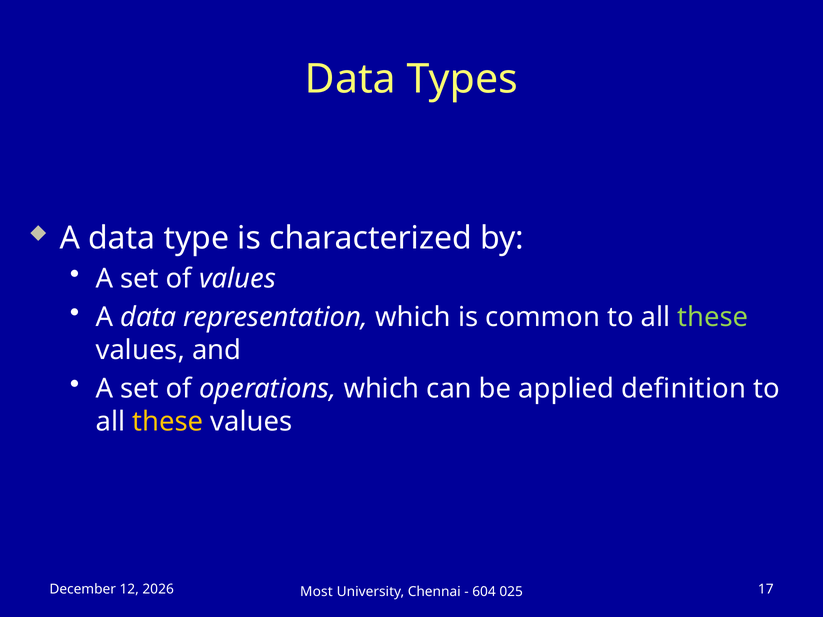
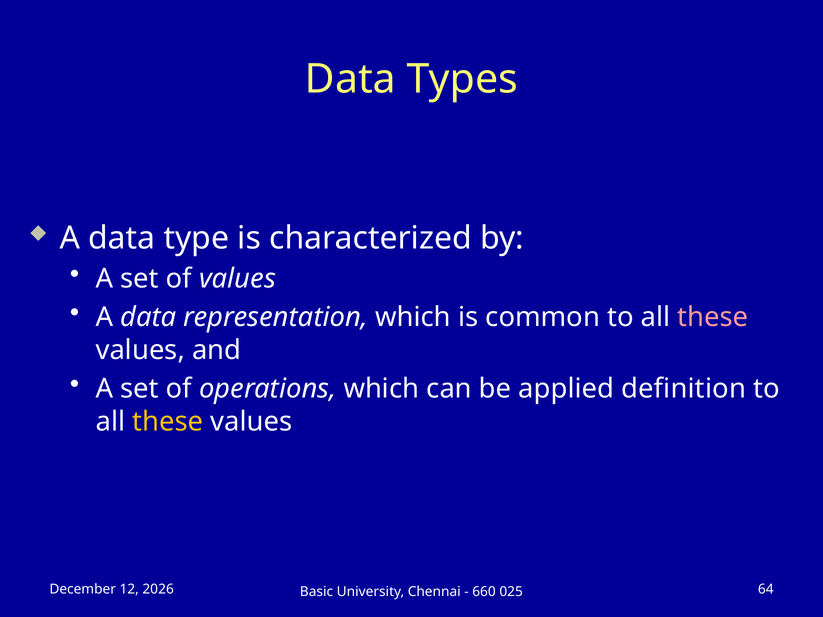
these at (713, 317) colour: light green -> pink
Most: Most -> Basic
604: 604 -> 660
17: 17 -> 64
